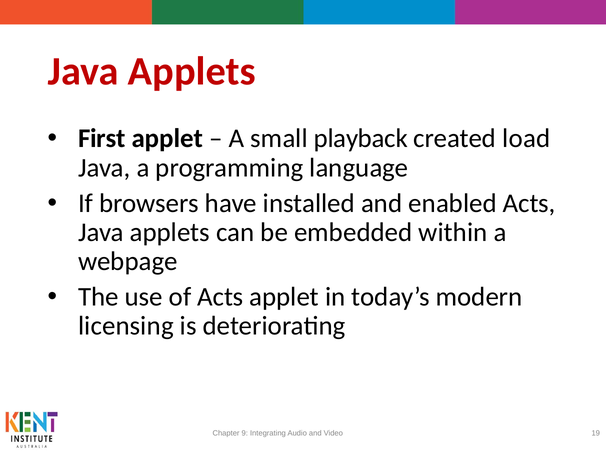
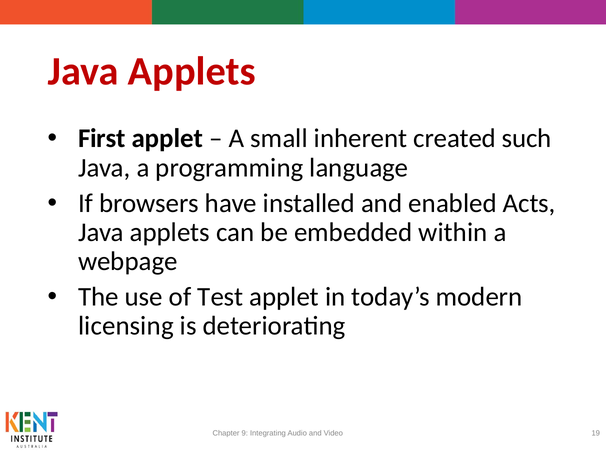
playback: playback -> inherent
load: load -> such
of Acts: Acts -> Test
